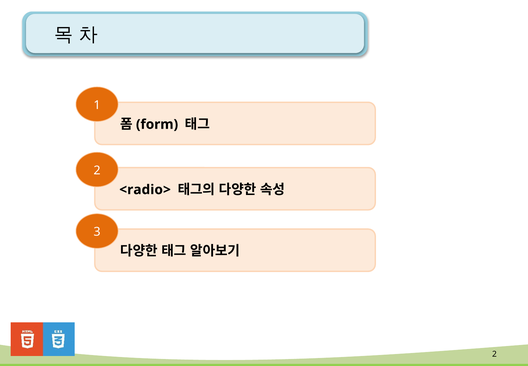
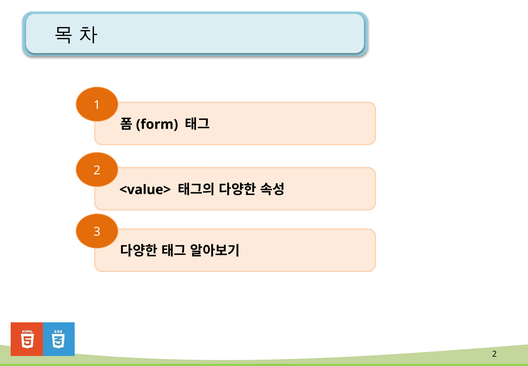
<radio>: <radio> -> <value>
